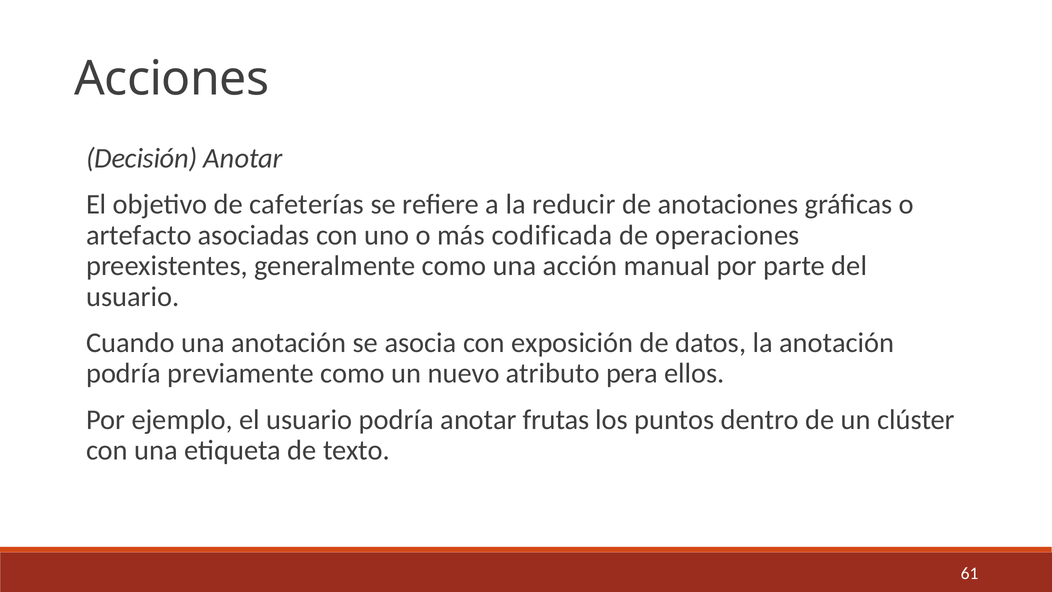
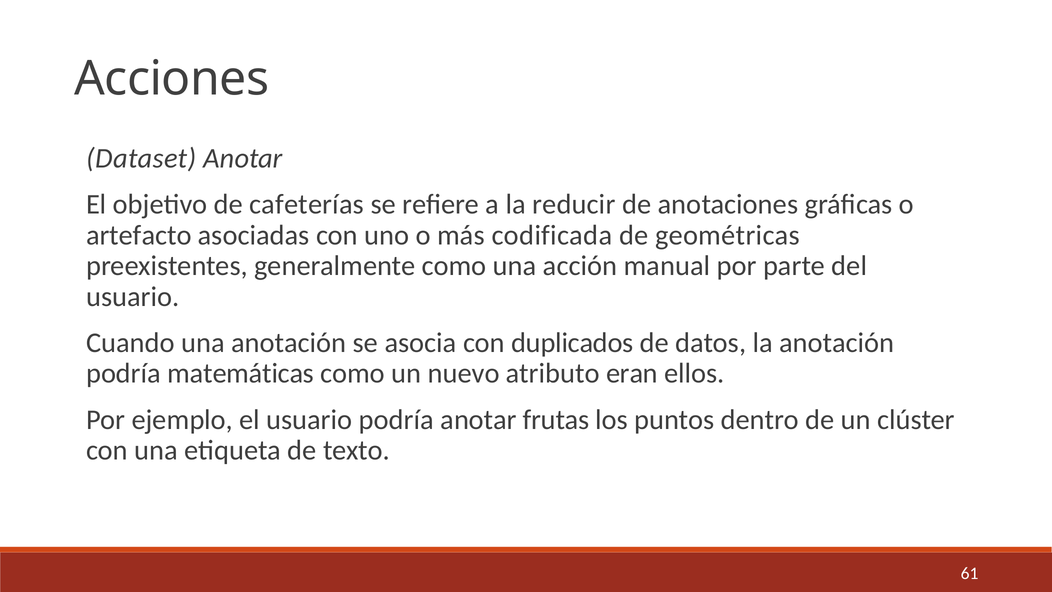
Decisión: Decisión -> Dataset
operaciones: operaciones -> geométricas
exposición: exposición -> duplicados
previamente: previamente -> matemáticas
pera: pera -> eran
